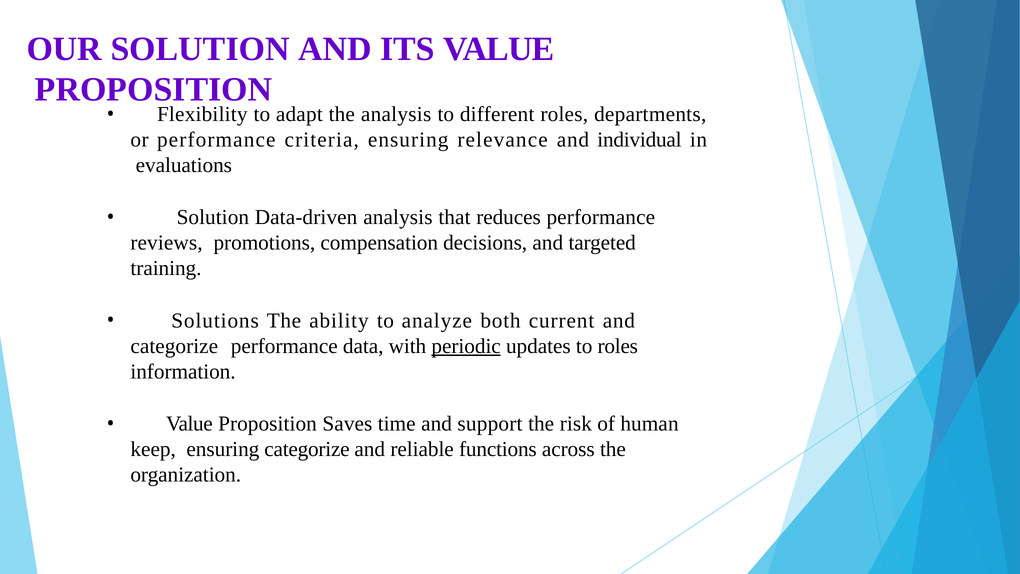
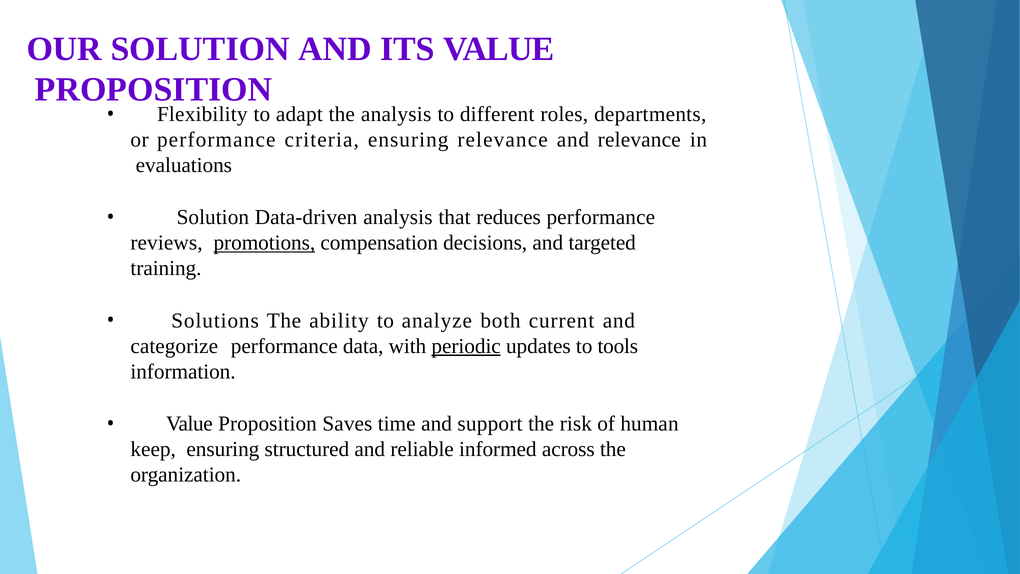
and individual: individual -> relevance
promotions underline: none -> present
to roles: roles -> tools
ensuring categorize: categorize -> structured
functions: functions -> informed
